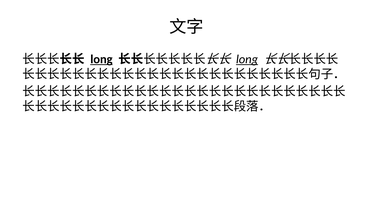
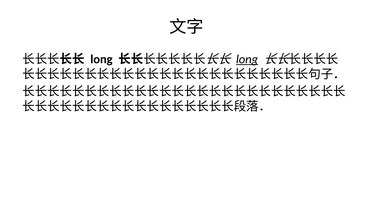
long at (101, 59) underline: present -> none
